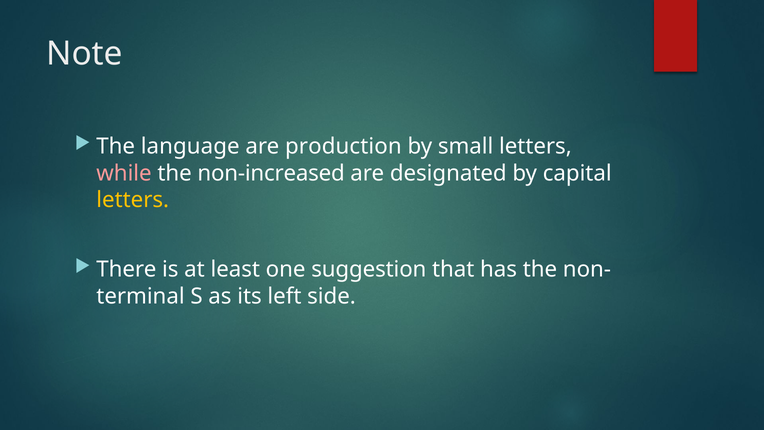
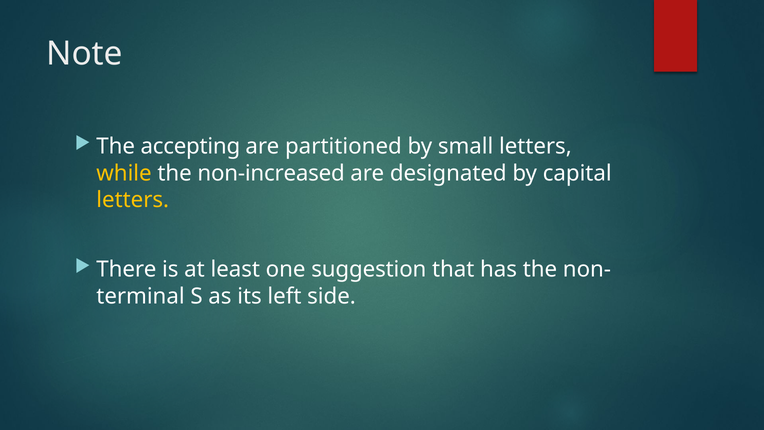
language: language -> accepting
production: production -> partitioned
while colour: pink -> yellow
